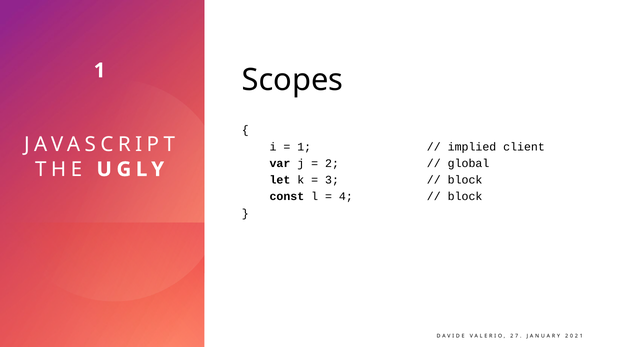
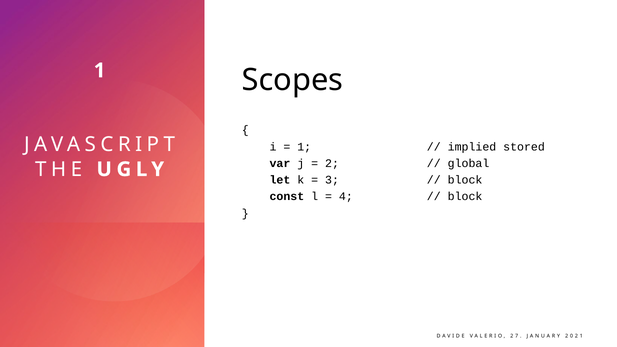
client: client -> stored
